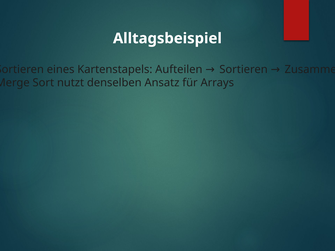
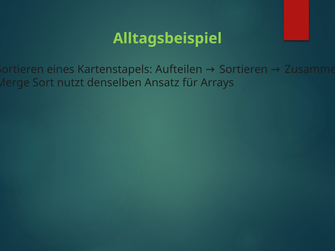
Alltagsbeispiel colour: white -> light green
